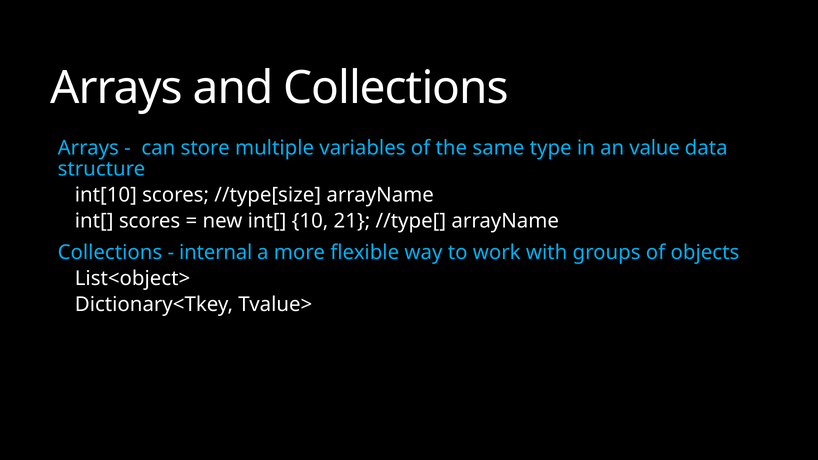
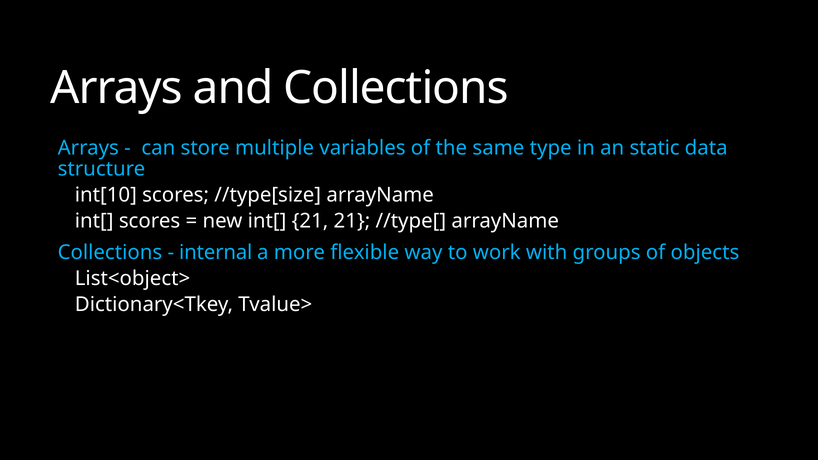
value: value -> static
int[ 10: 10 -> 21
